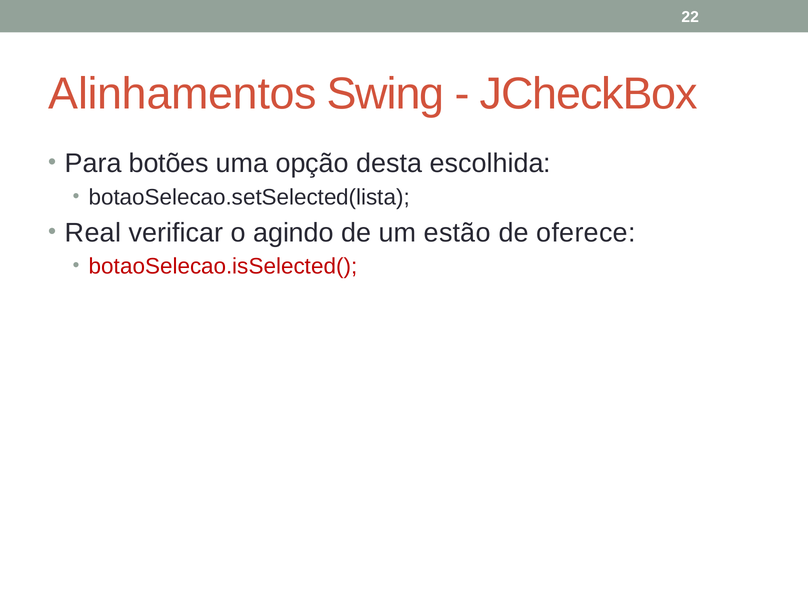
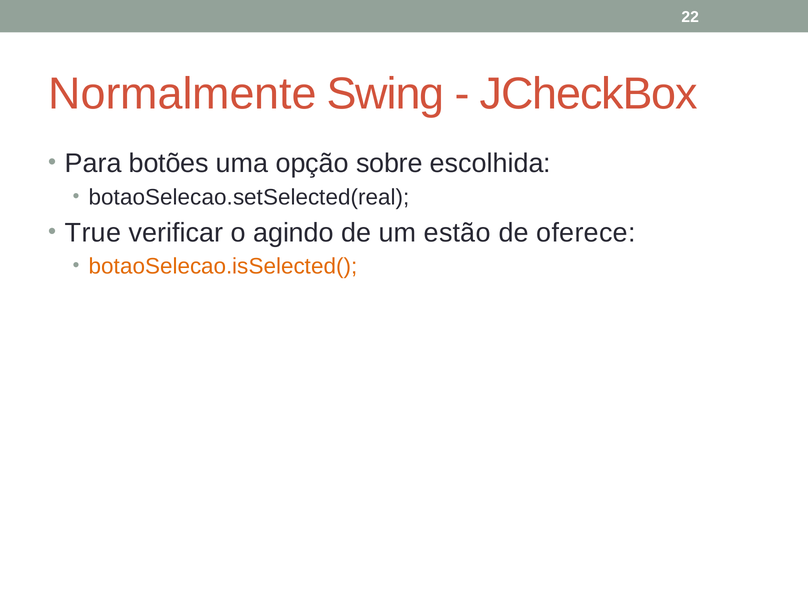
Alinhamentos: Alinhamentos -> Normalmente
desta: desta -> sobre
botaoSelecao.setSelected(lista: botaoSelecao.setSelected(lista -> botaoSelecao.setSelected(real
Real: Real -> True
botaoSelecao.isSelected( colour: red -> orange
